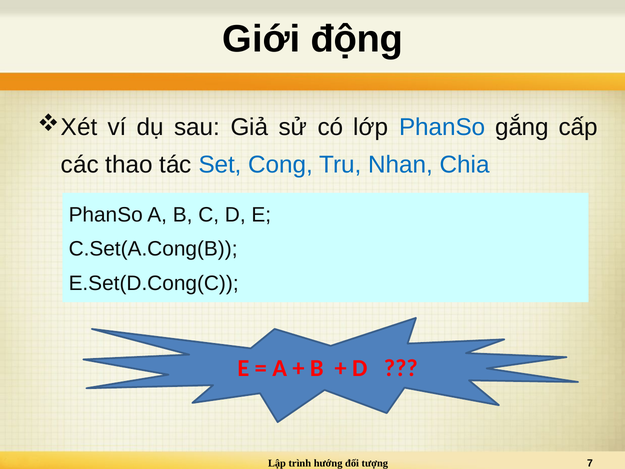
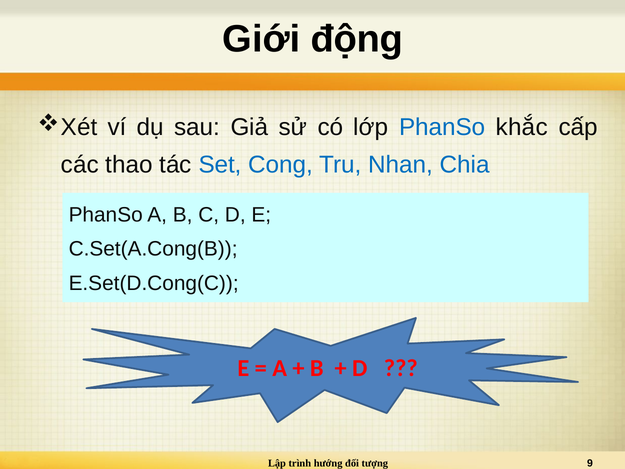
gắng: gắng -> khắc
7: 7 -> 9
